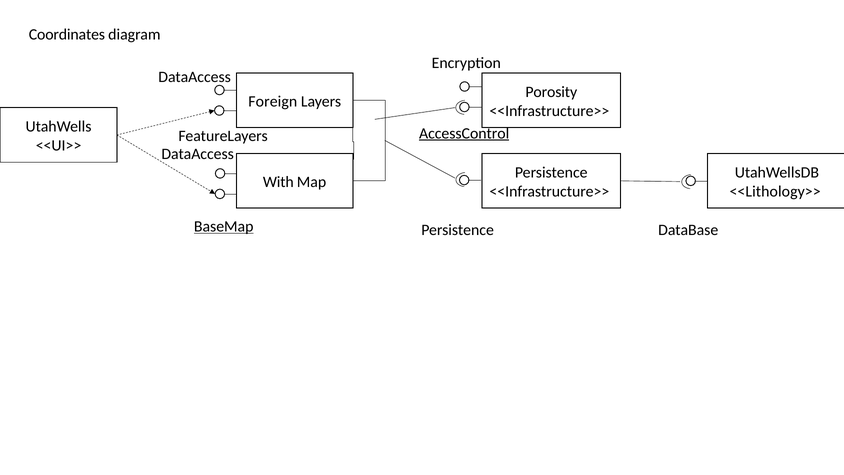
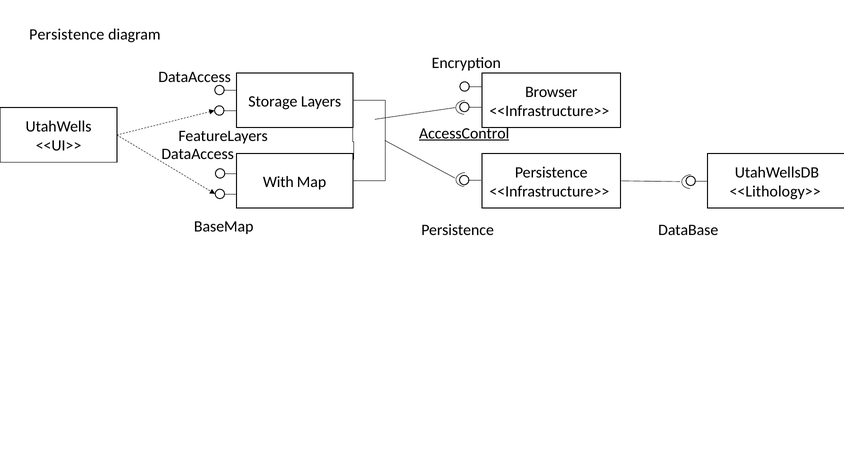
Coordinates at (67, 34): Coordinates -> Persistence
Porosity: Porosity -> Browser
Foreign: Foreign -> Storage
BaseMap underline: present -> none
